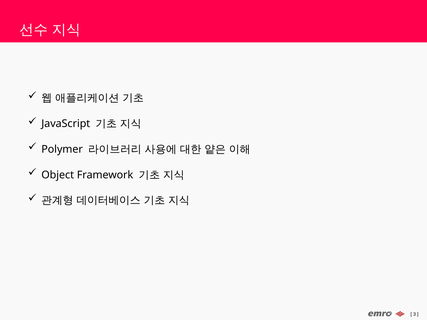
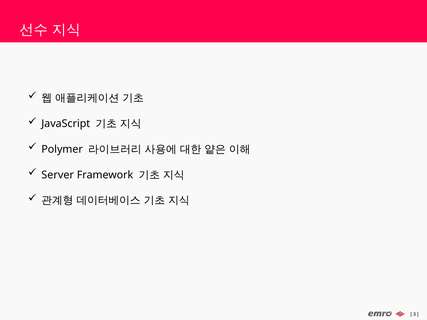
Object: Object -> Server
